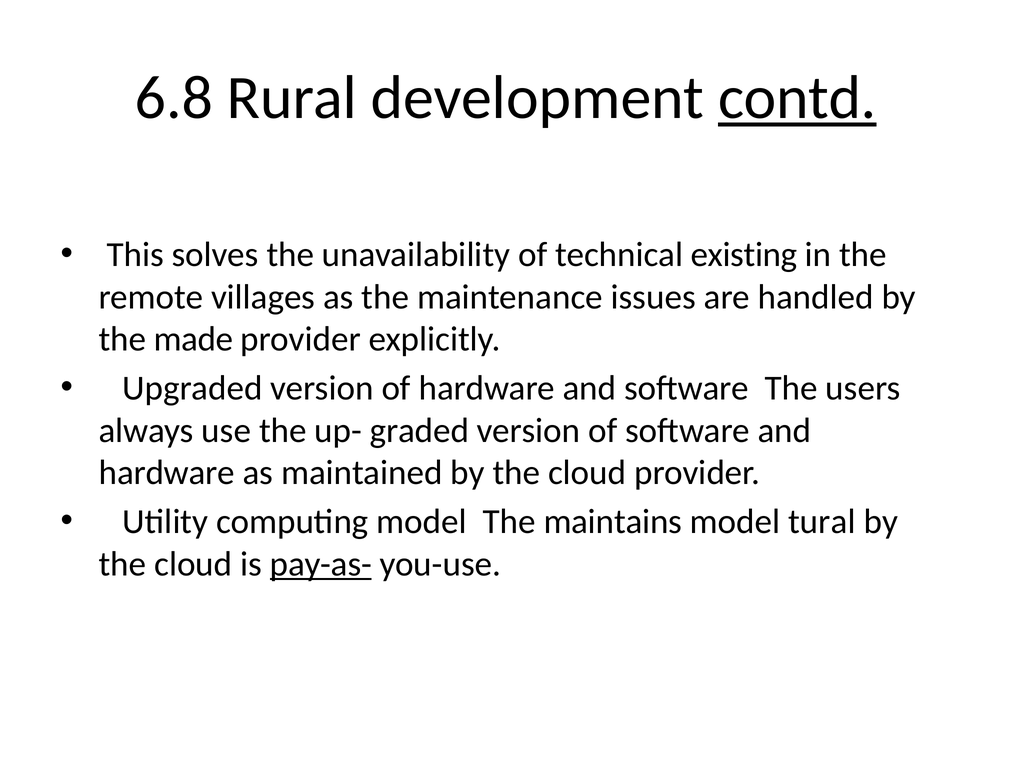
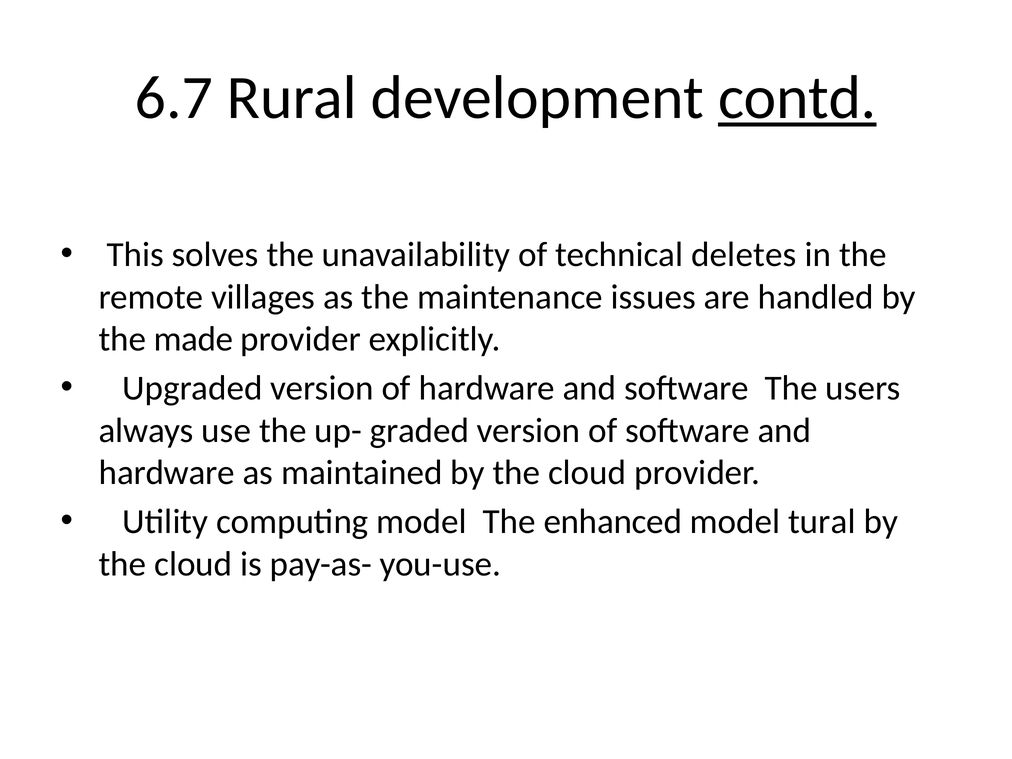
6.8: 6.8 -> 6.7
existing: existing -> deletes
maintains: maintains -> enhanced
pay-as- underline: present -> none
